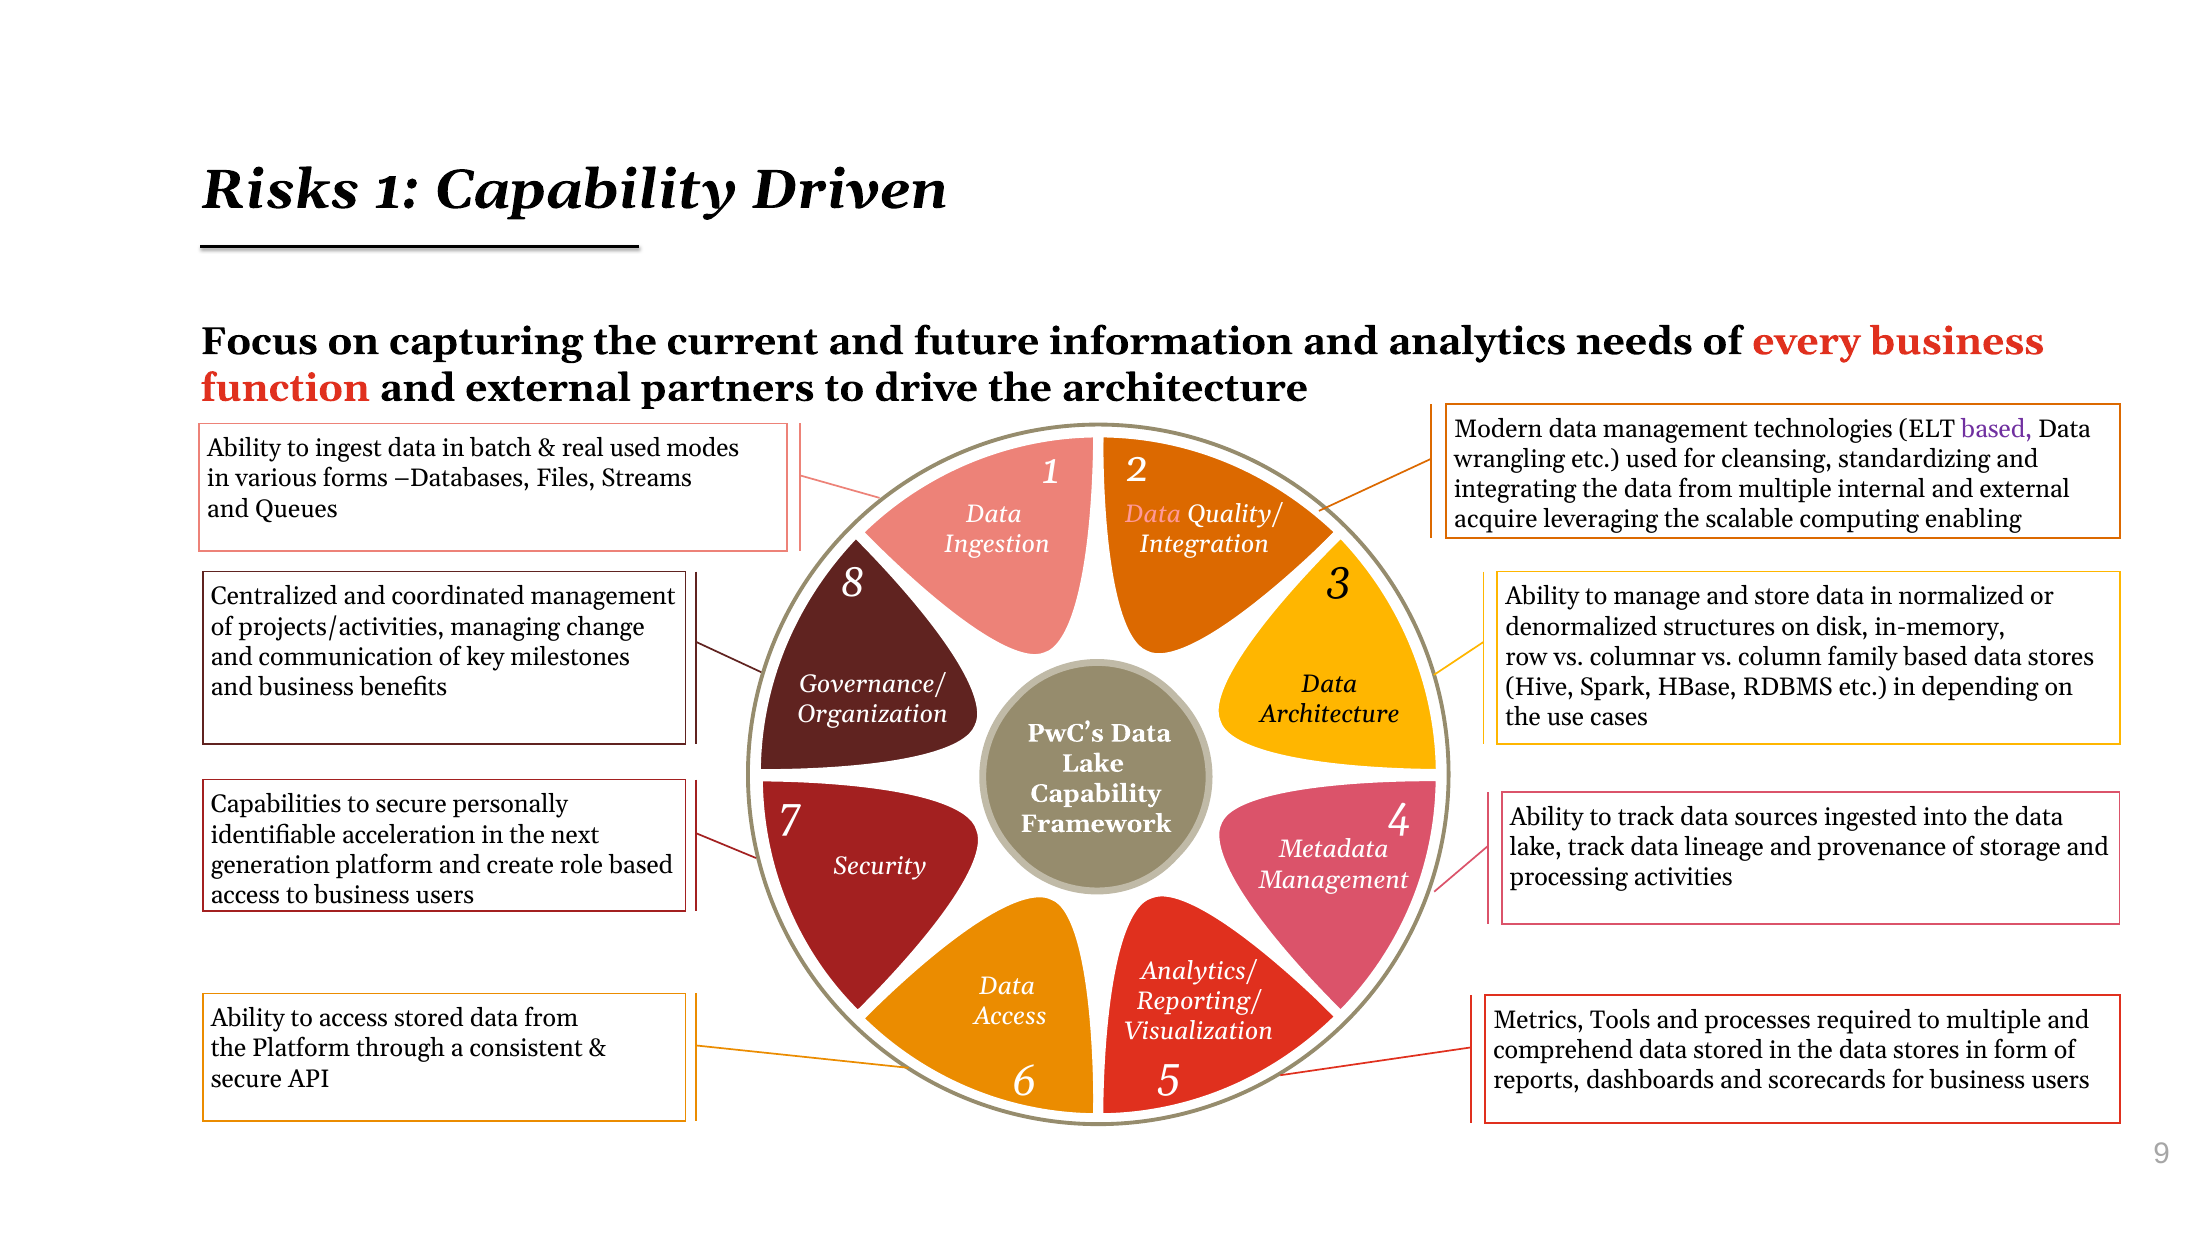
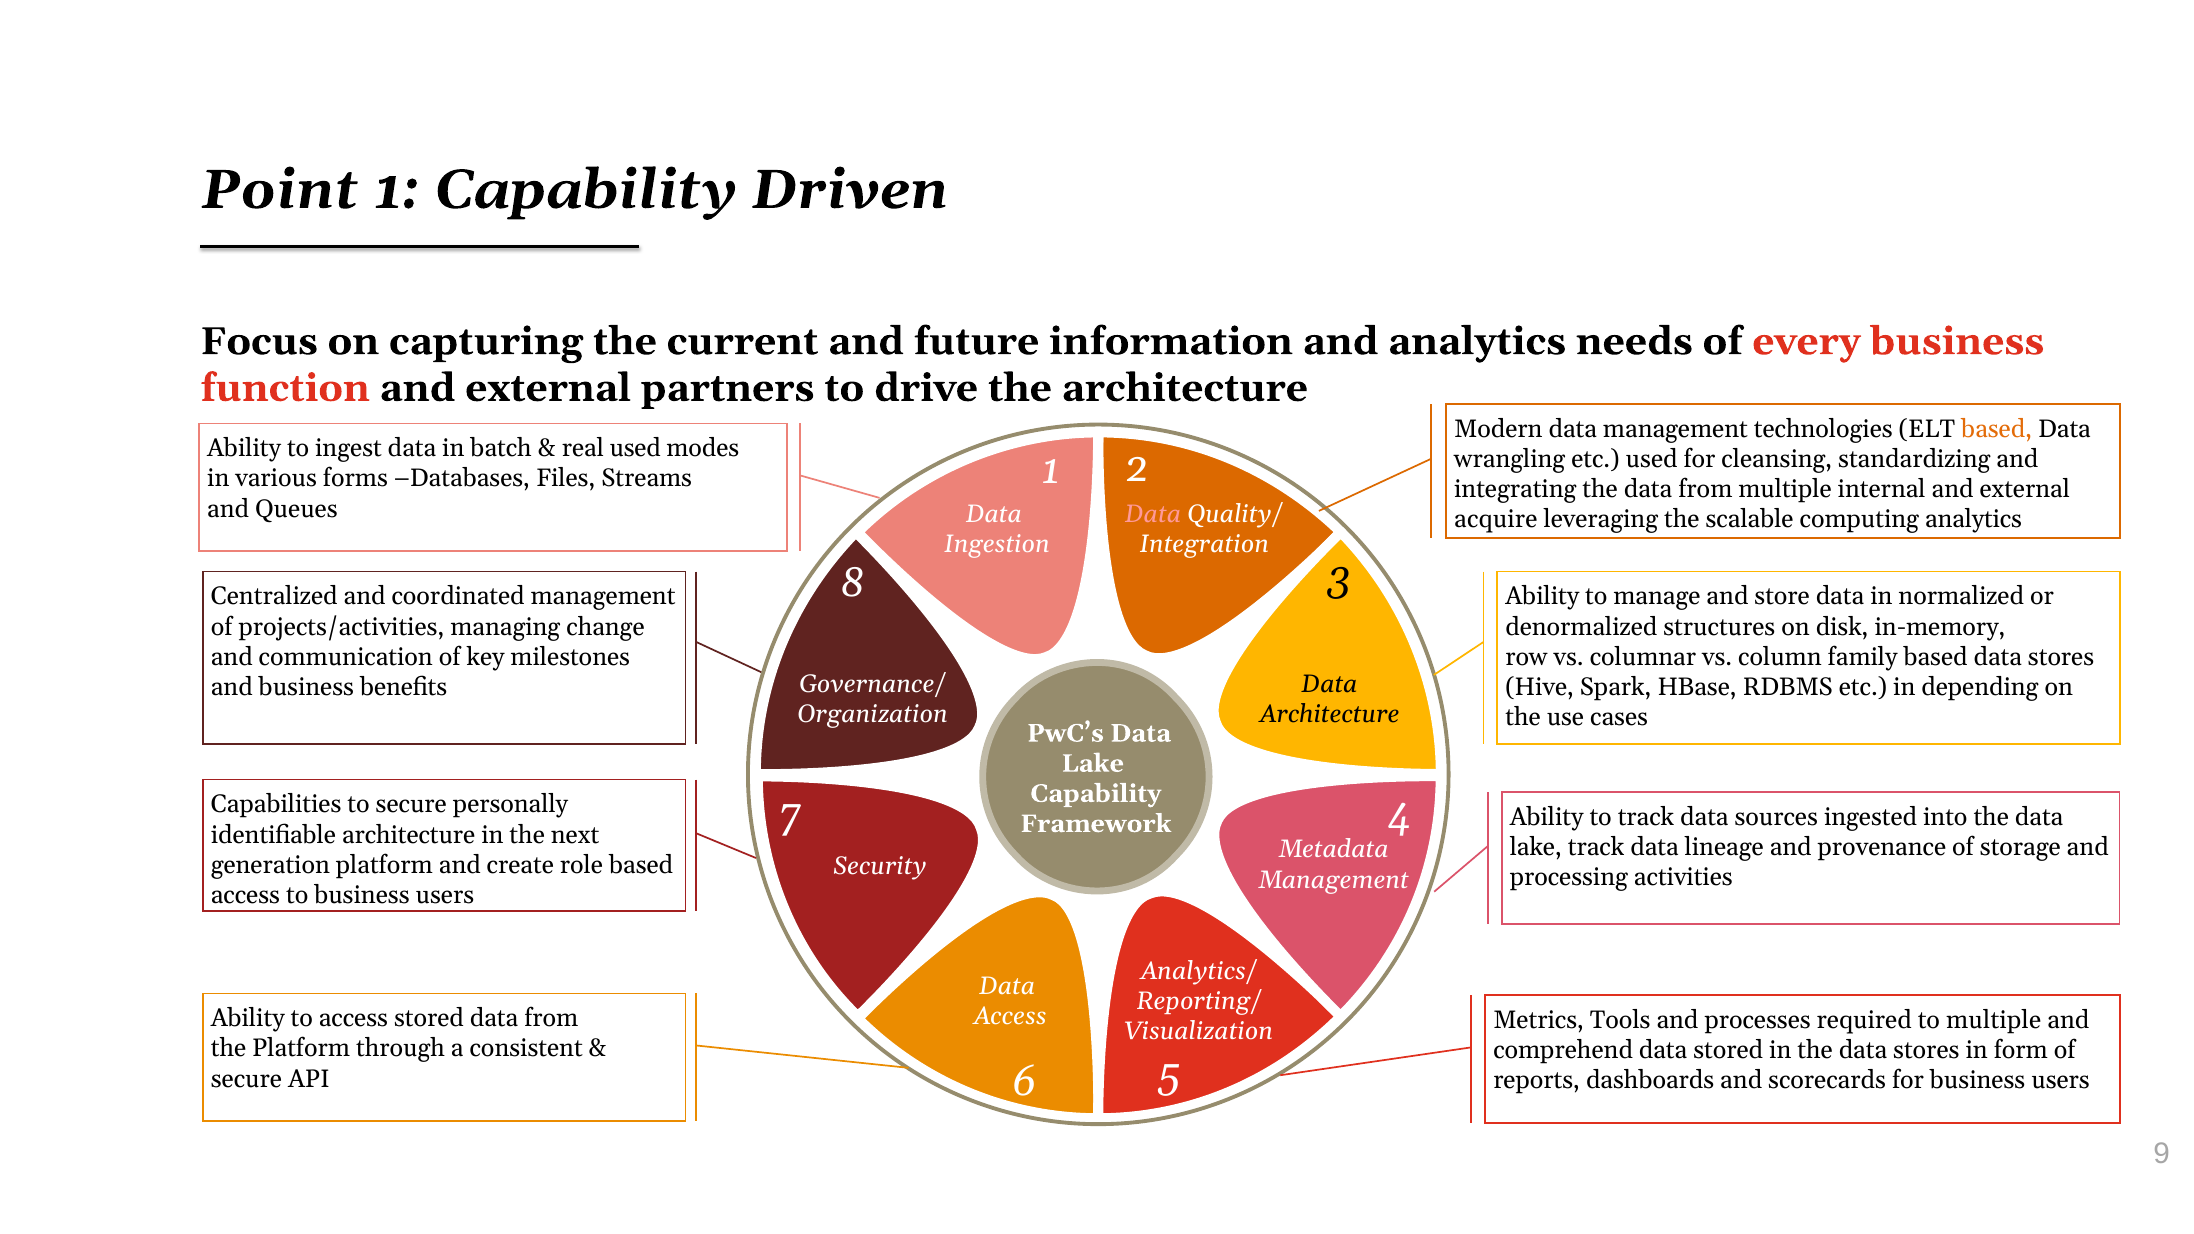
Risks: Risks -> Point
based at (1997, 429) colour: purple -> orange
computing enabling: enabling -> analytics
identifiable acceleration: acceleration -> architecture
